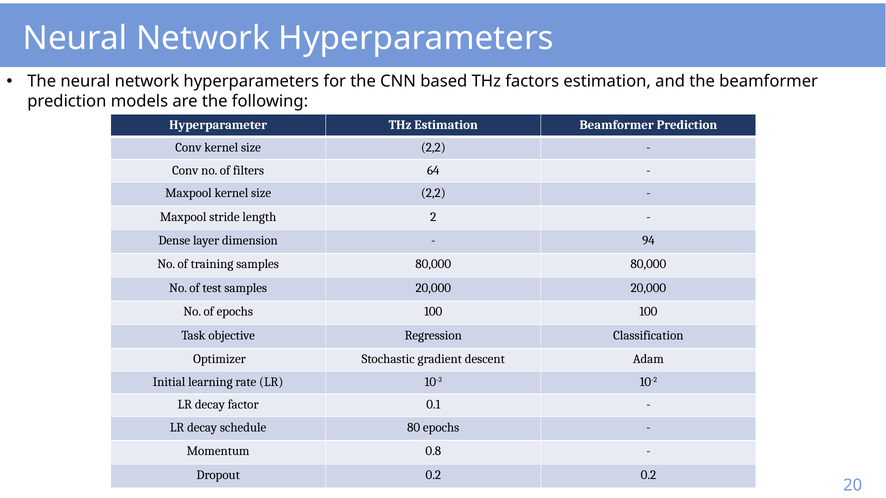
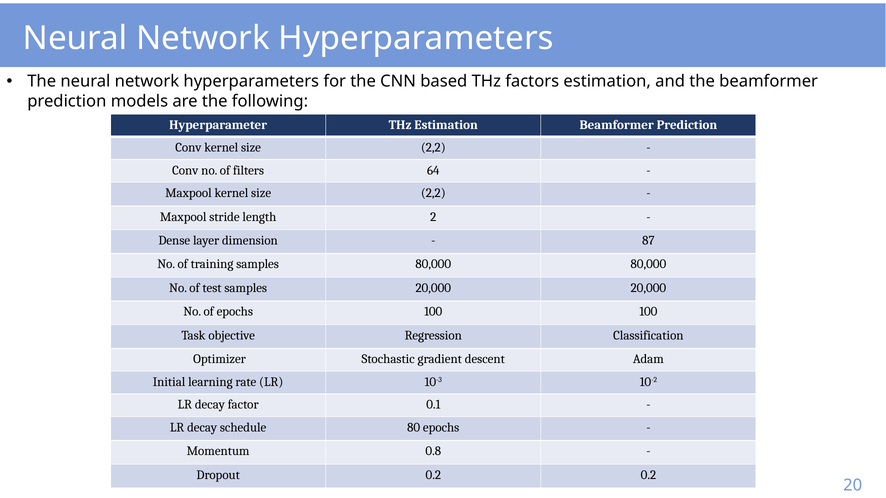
94: 94 -> 87
